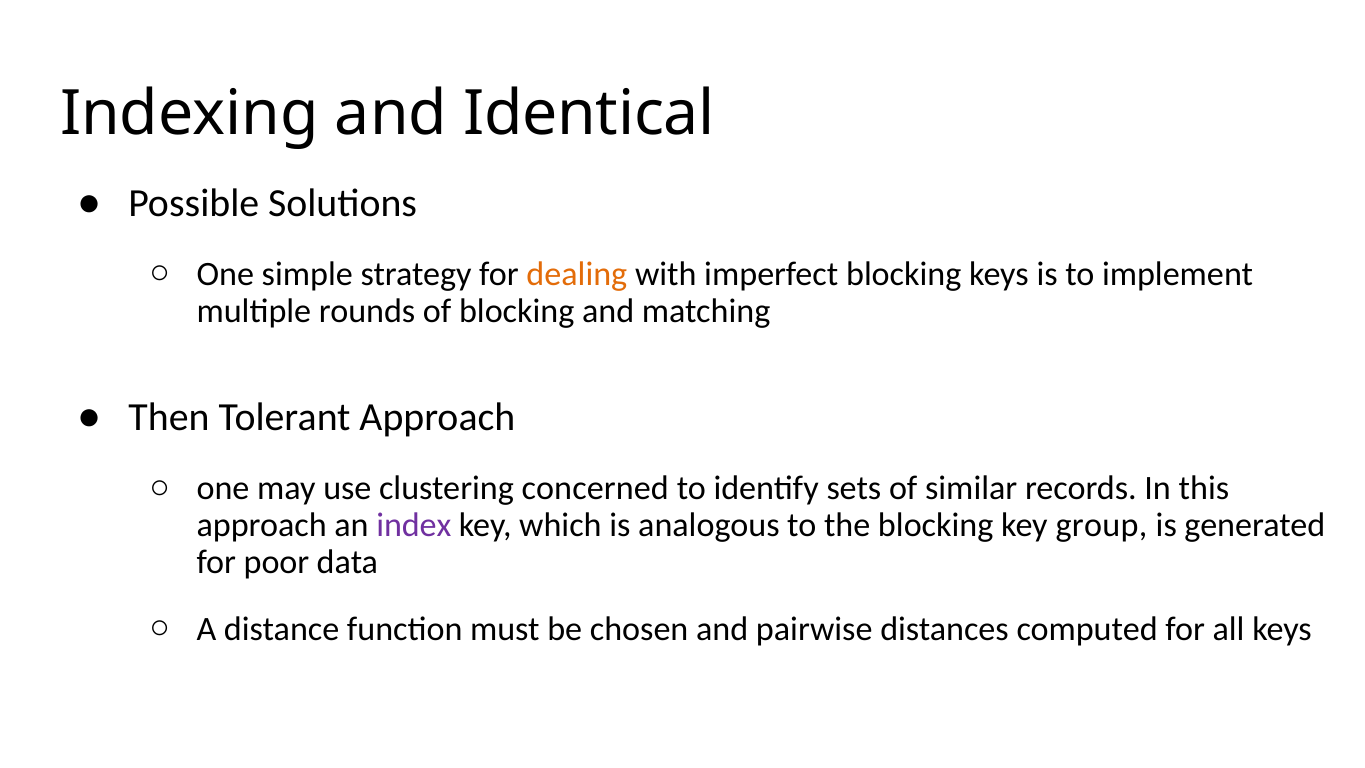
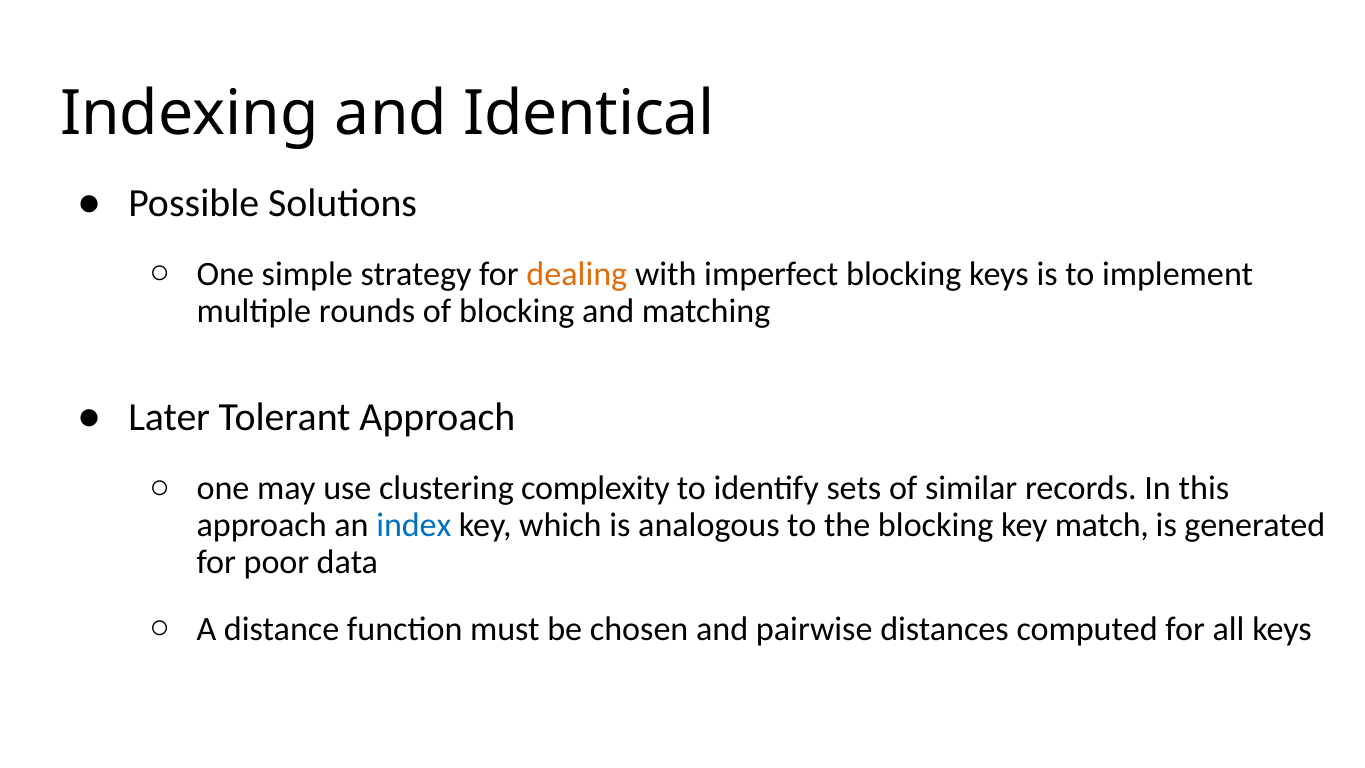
Then: Then -> Later
concerned: concerned -> complexity
index colour: purple -> blue
group: group -> match
